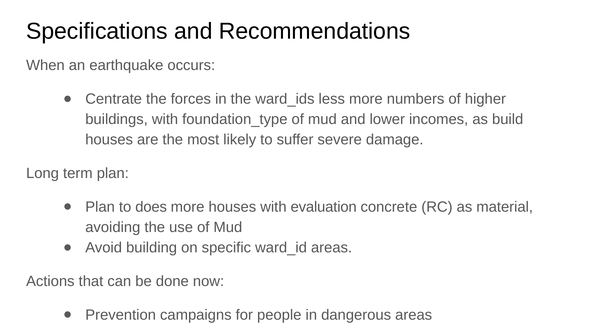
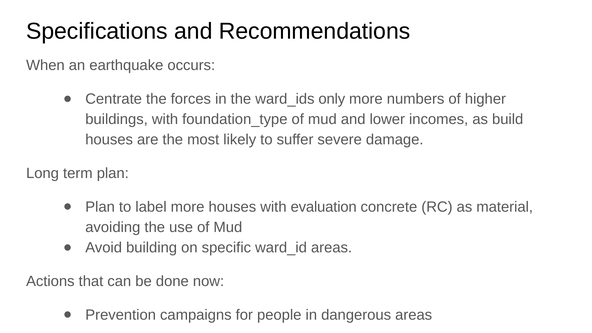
less: less -> only
does: does -> label
